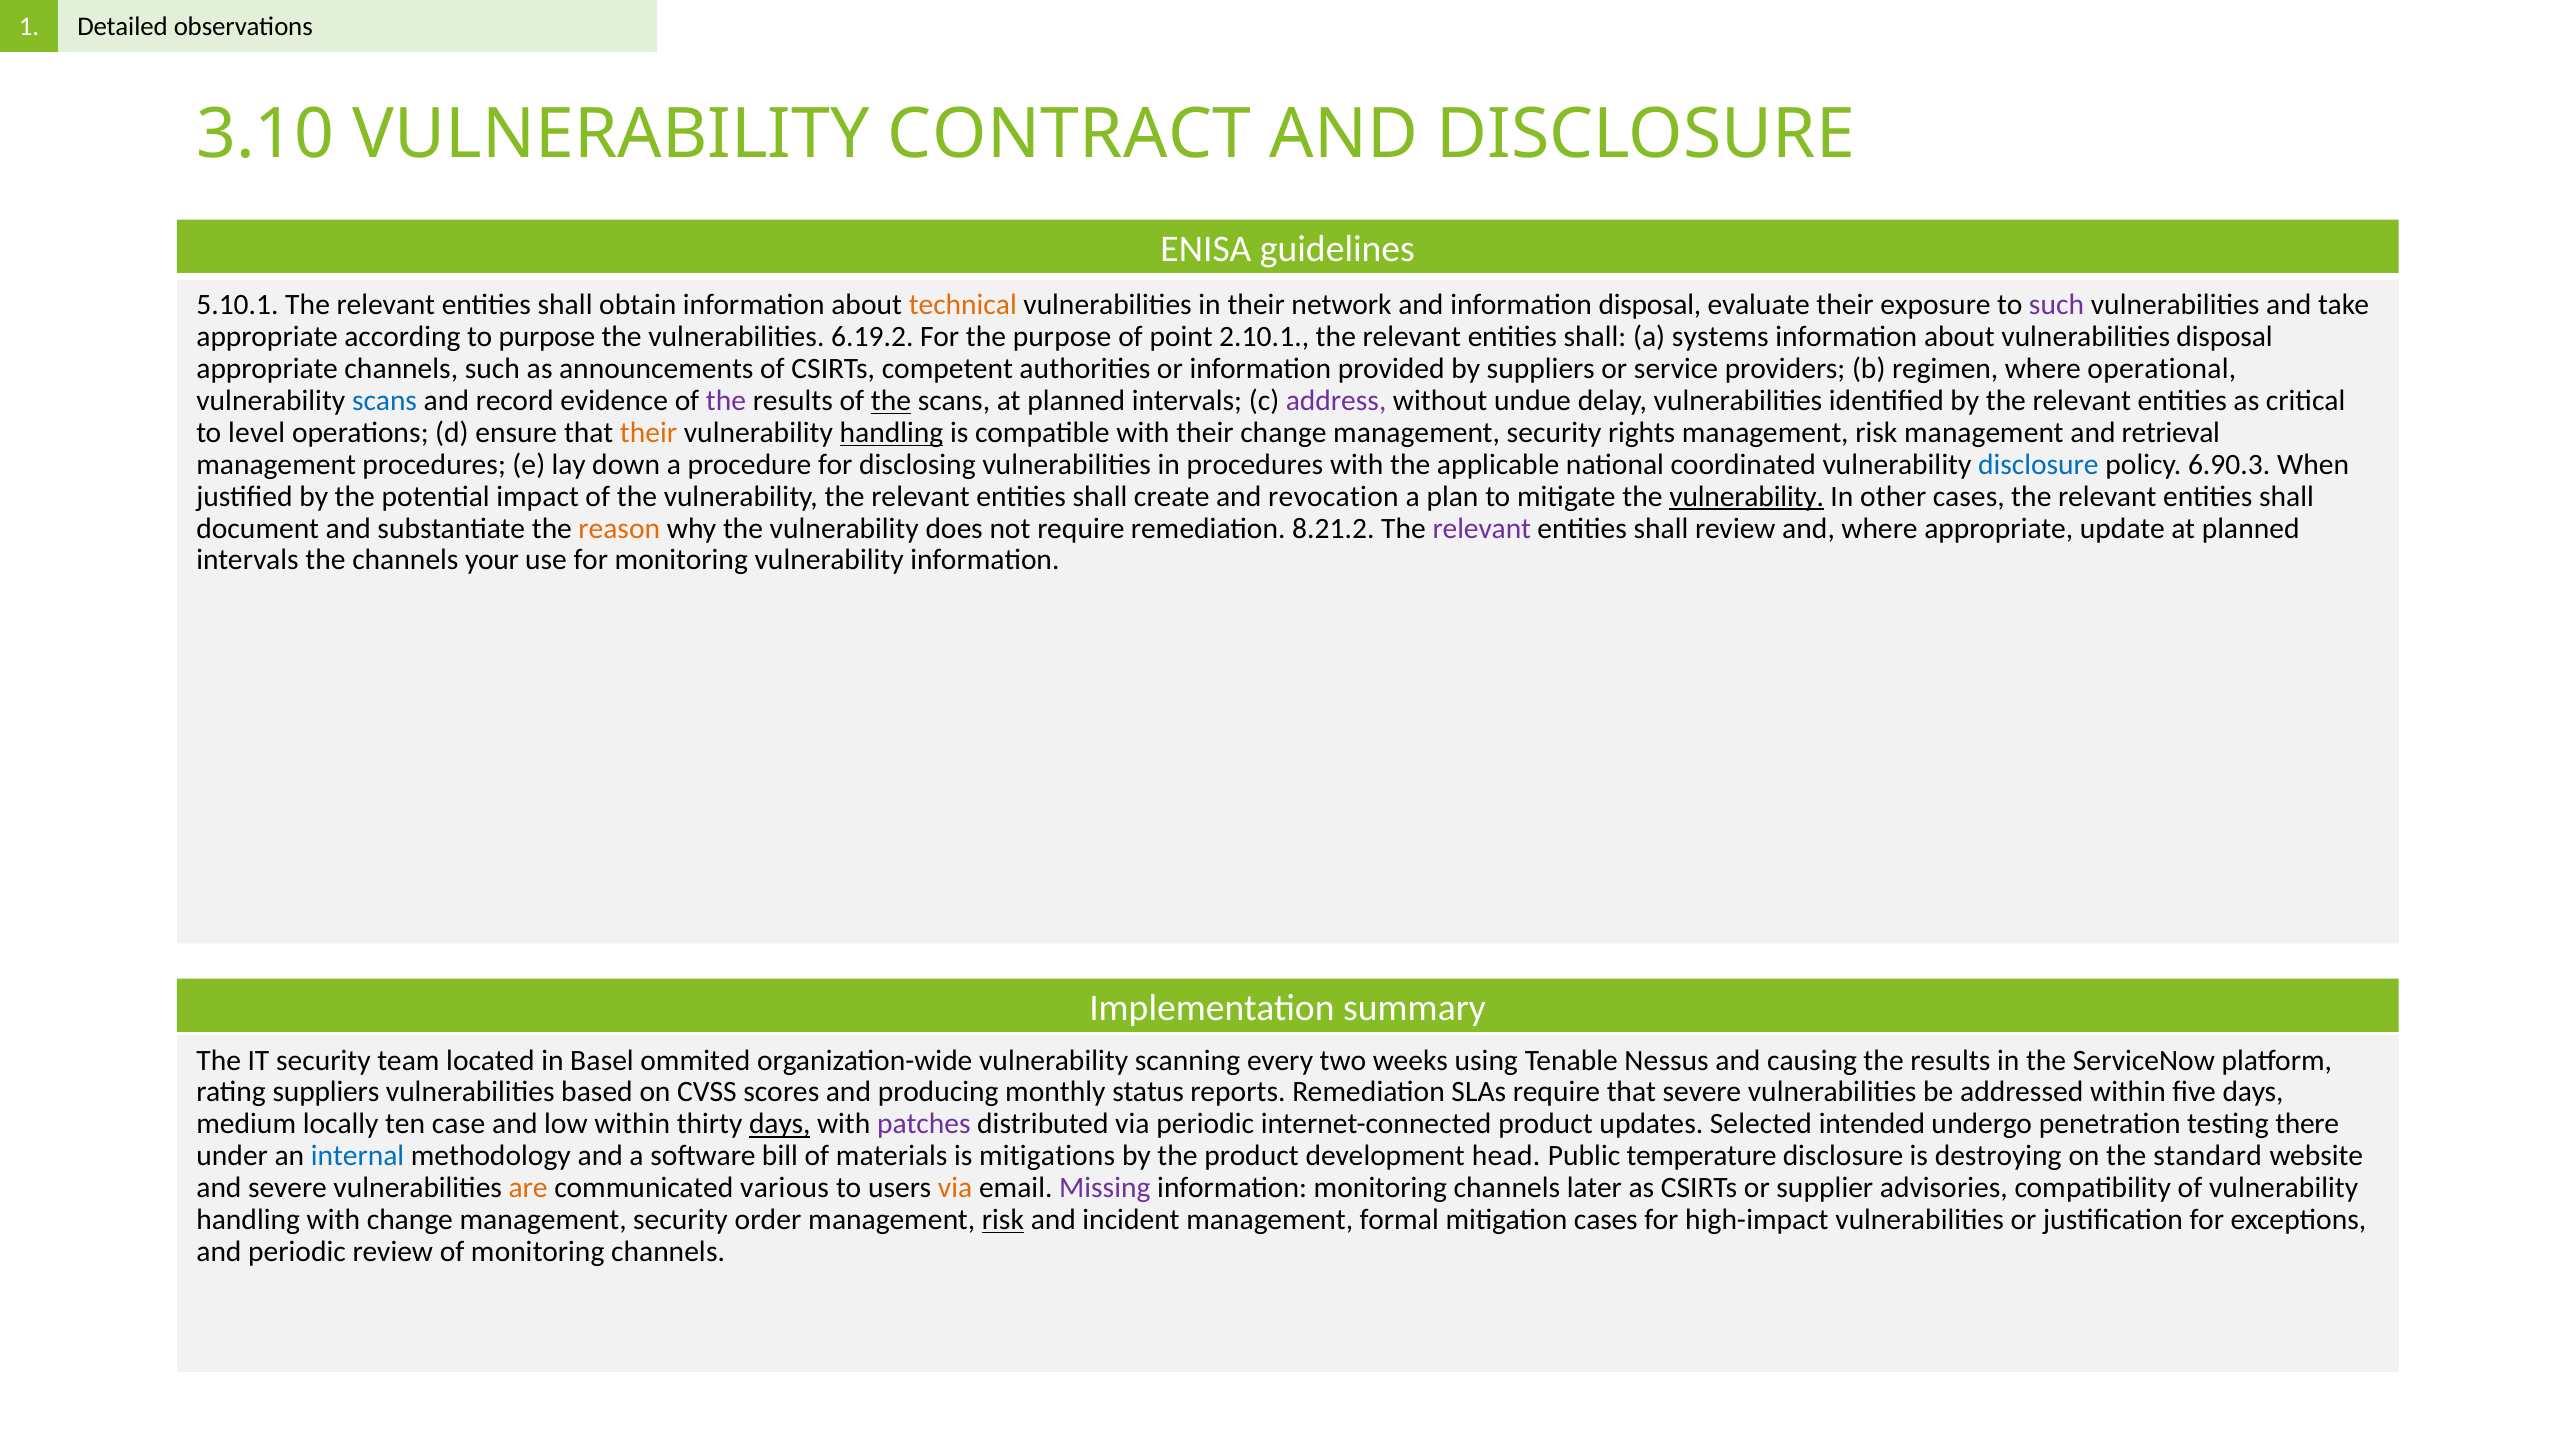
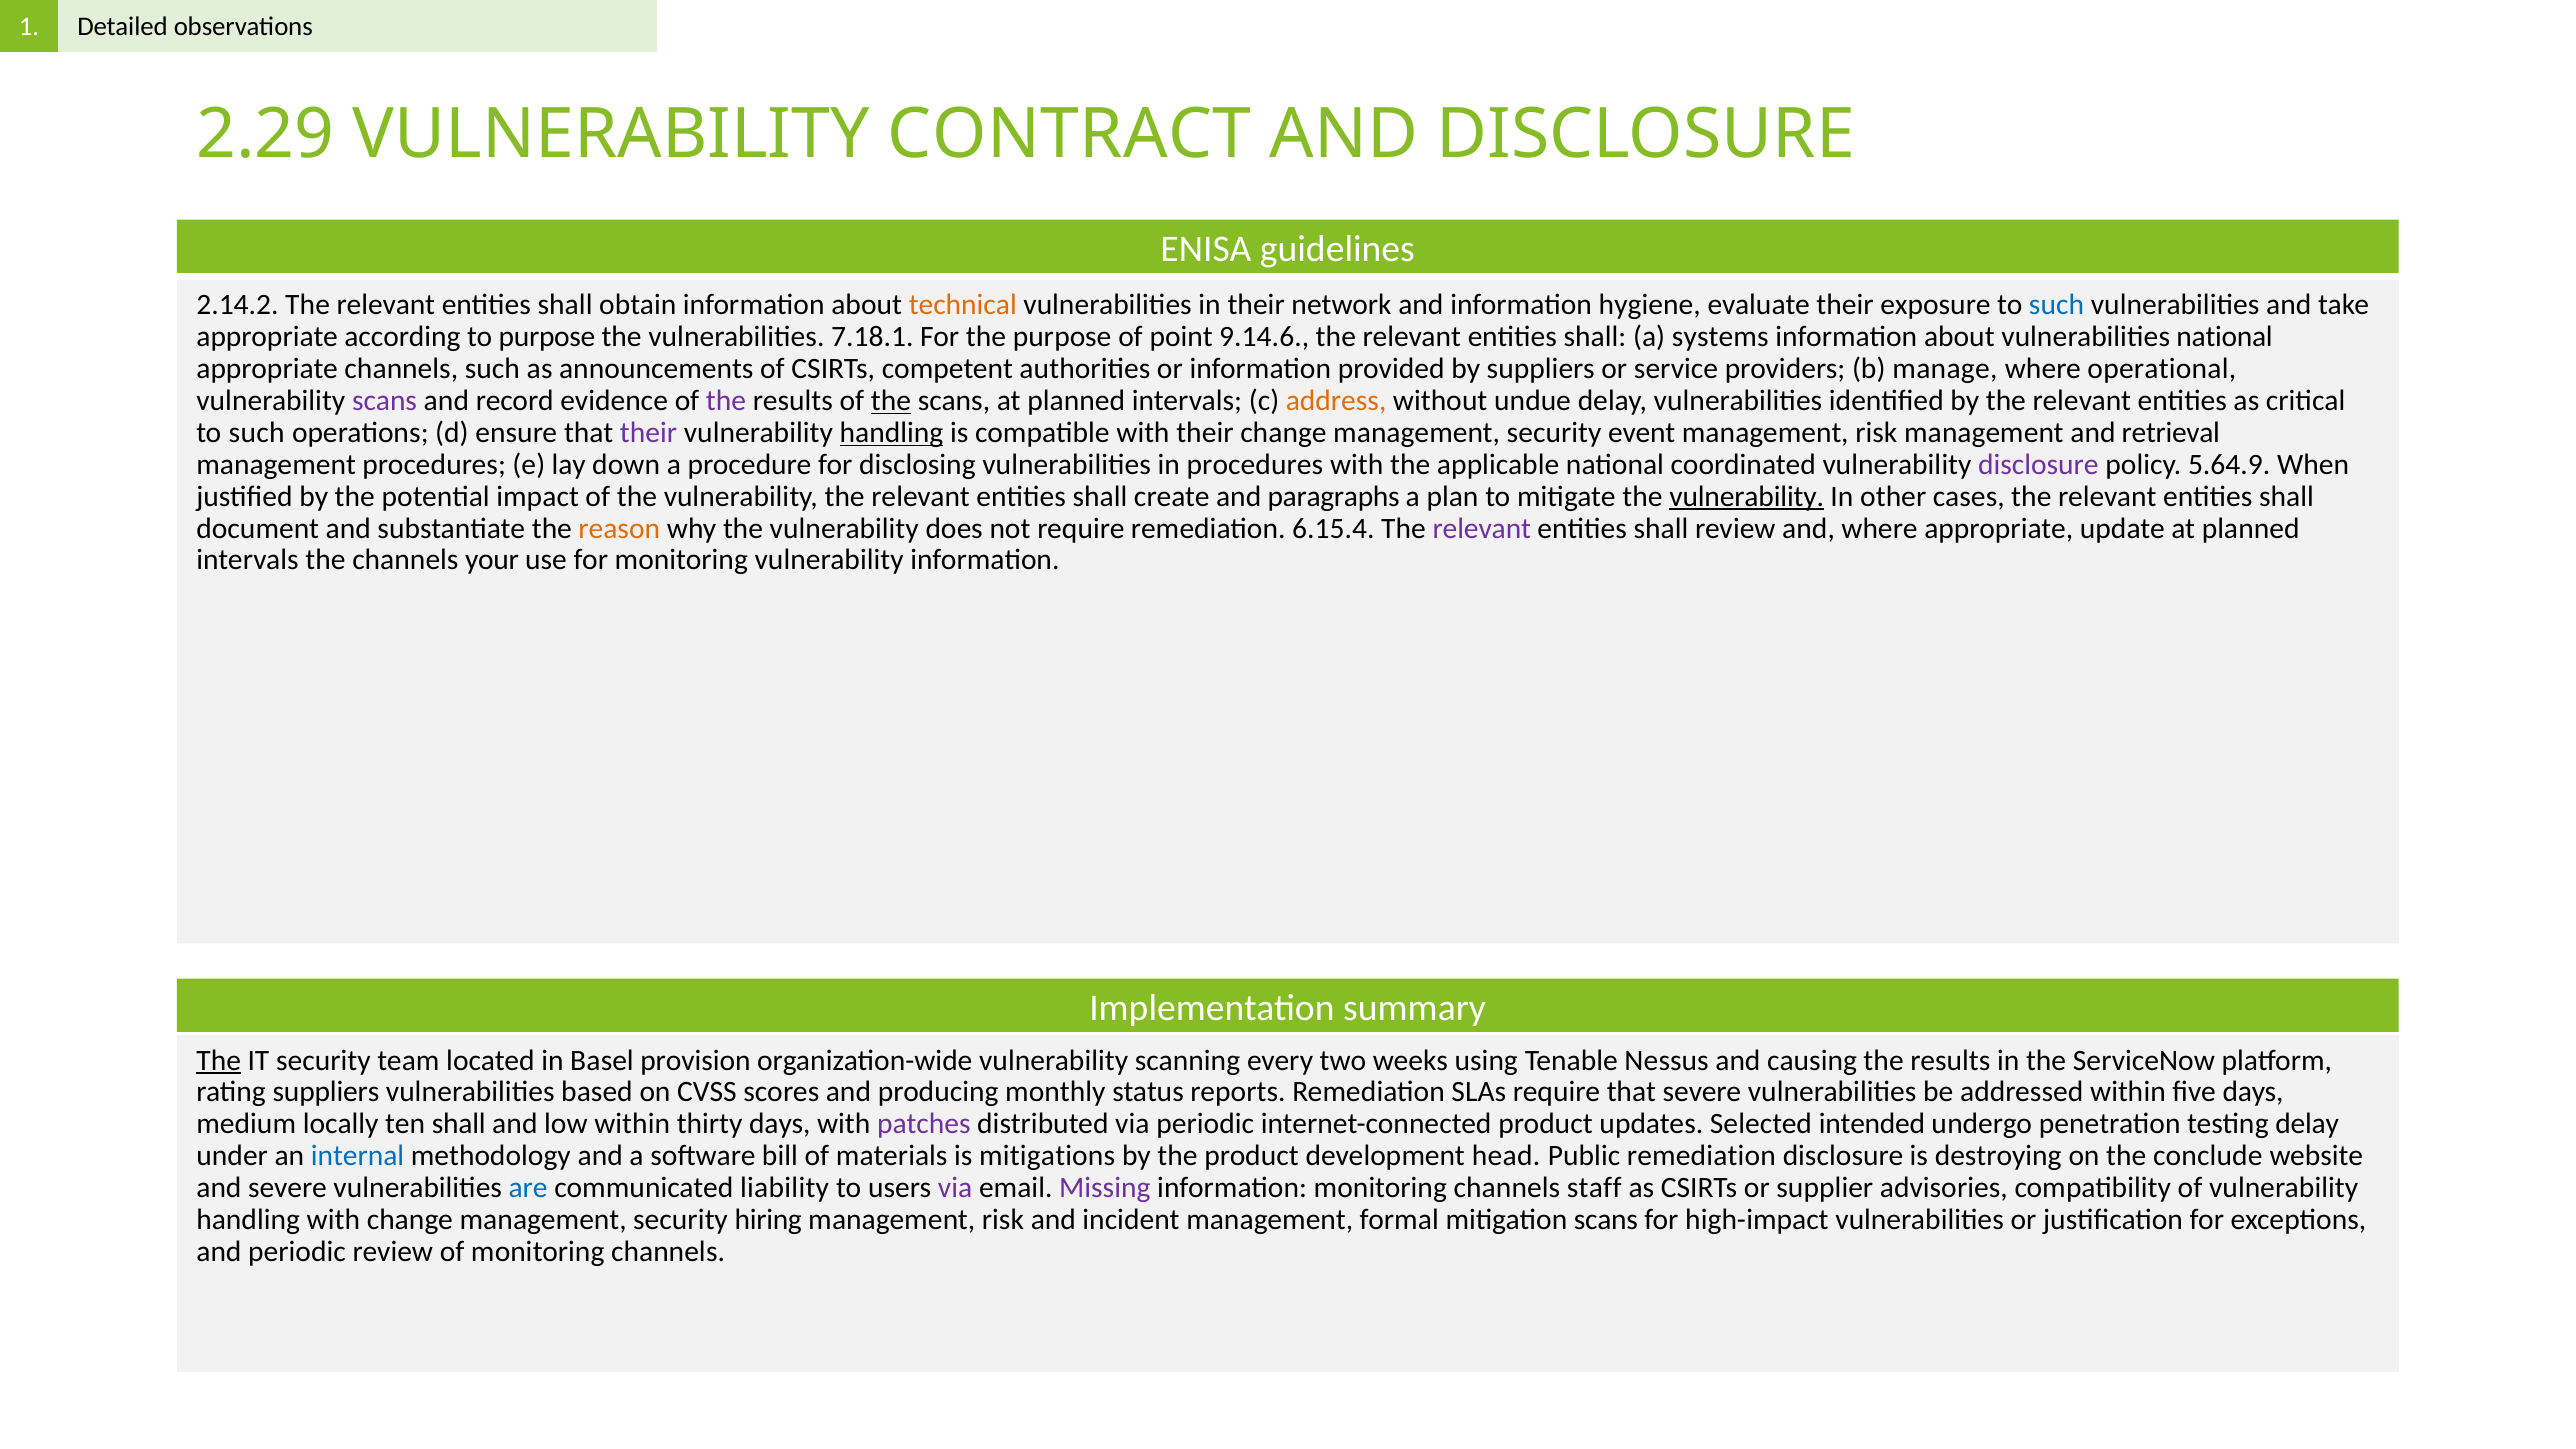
3.10: 3.10 -> 2.29
5.10.1: 5.10.1 -> 2.14.2
information disposal: disposal -> hygiene
such at (2057, 305) colour: purple -> blue
6.19.2: 6.19.2 -> 7.18.1
2.10.1: 2.10.1 -> 9.14.6
vulnerabilities disposal: disposal -> national
regimen: regimen -> manage
scans at (385, 401) colour: blue -> purple
address colour: purple -> orange
level at (257, 433): level -> such
their at (649, 433) colour: orange -> purple
rights: rights -> event
disclosure at (2038, 465) colour: blue -> purple
6.90.3: 6.90.3 -> 5.64.9
revocation: revocation -> paragraphs
8.21.2: 8.21.2 -> 6.15.4
The at (219, 1060) underline: none -> present
ommited: ommited -> provision
ten case: case -> shall
days at (780, 1124) underline: present -> none
testing there: there -> delay
Public temperature: temperature -> remediation
standard: standard -> conclude
are colour: orange -> blue
various: various -> liability
via at (955, 1188) colour: orange -> purple
later: later -> staff
order: order -> hiring
risk at (1003, 1220) underline: present -> none
mitigation cases: cases -> scans
